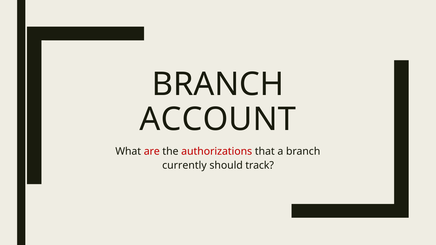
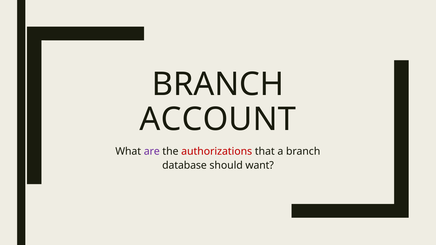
are colour: red -> purple
currently: currently -> database
track: track -> want
